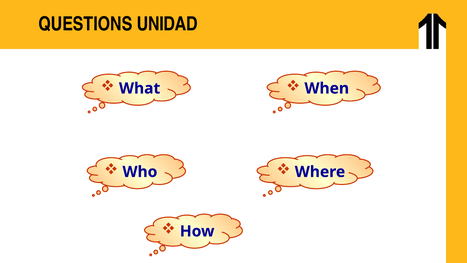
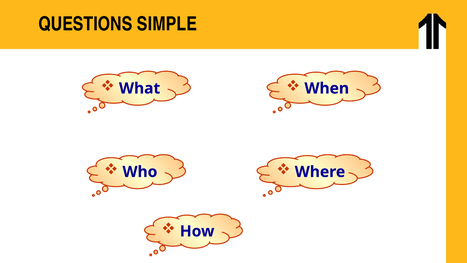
UNIDAD: UNIDAD -> SIMPLE
